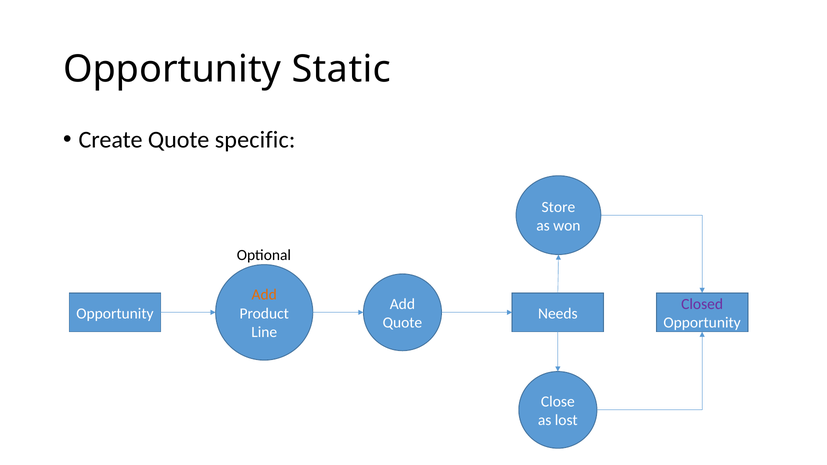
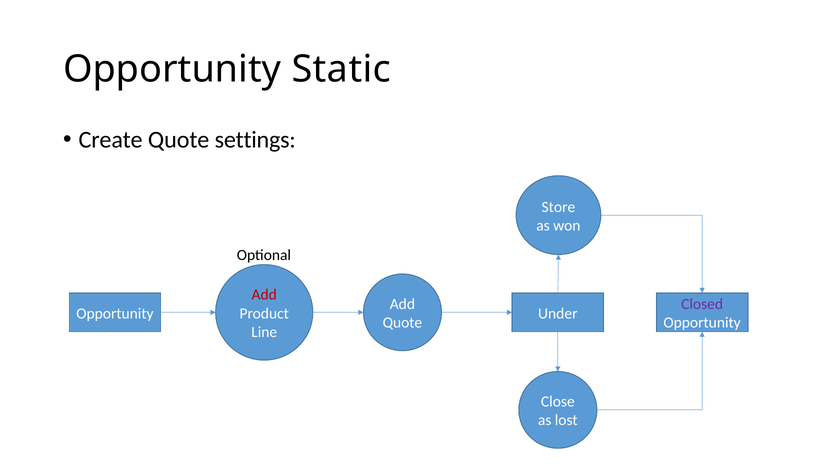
specific: specific -> settings
Add at (264, 295) colour: orange -> red
Needs: Needs -> Under
